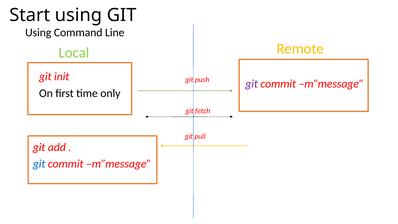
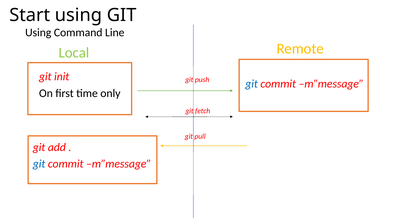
git at (252, 84) colour: purple -> blue
